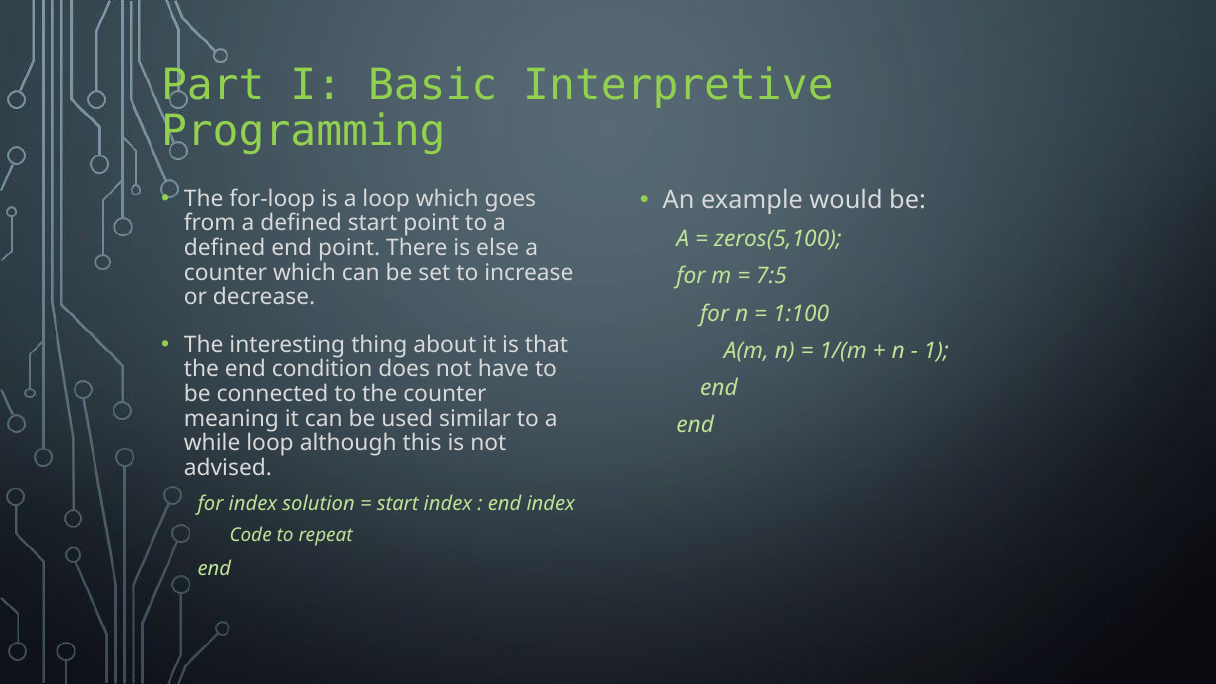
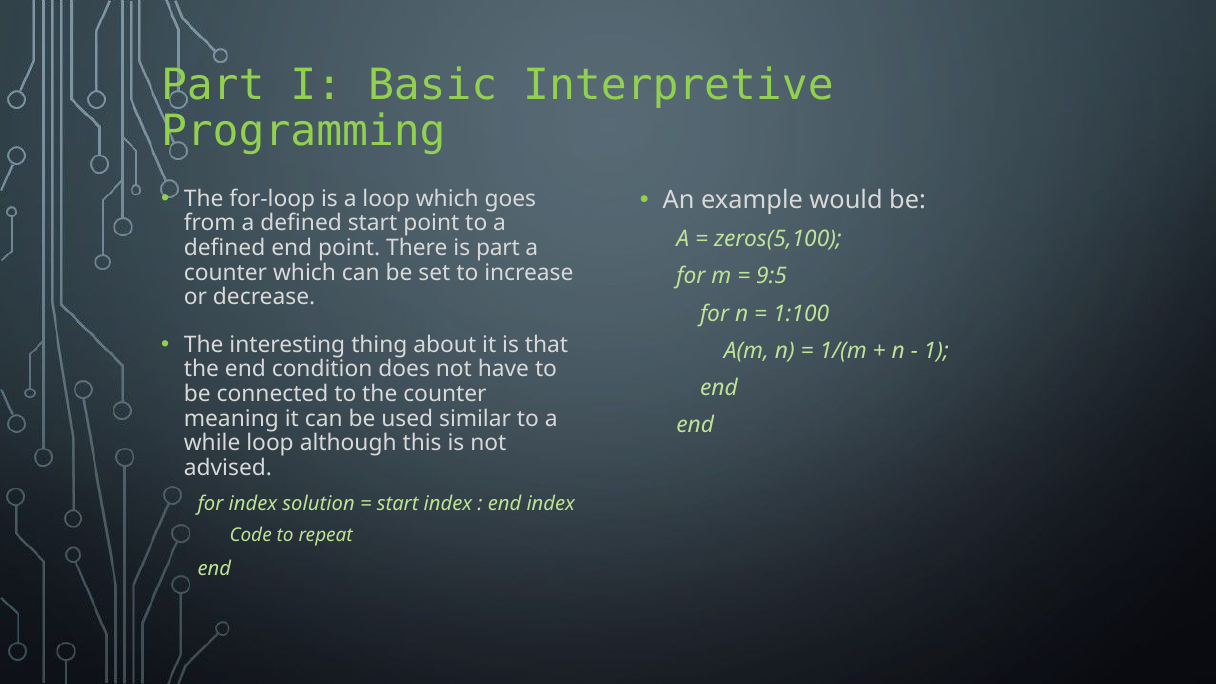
is else: else -> part
7:5: 7:5 -> 9:5
